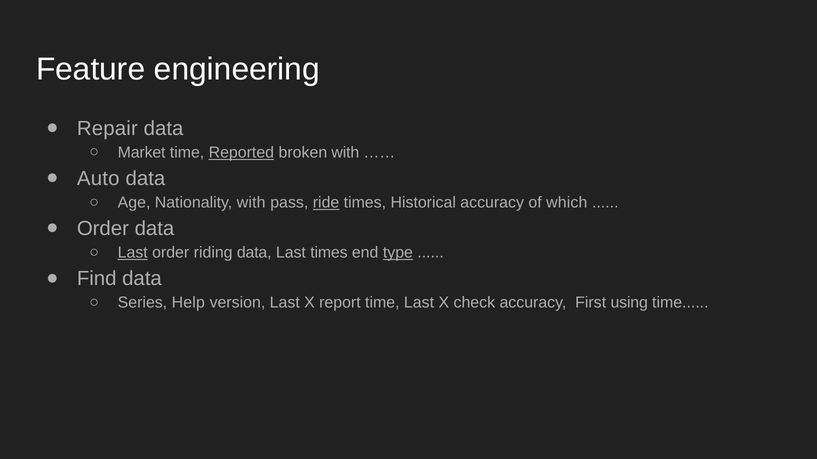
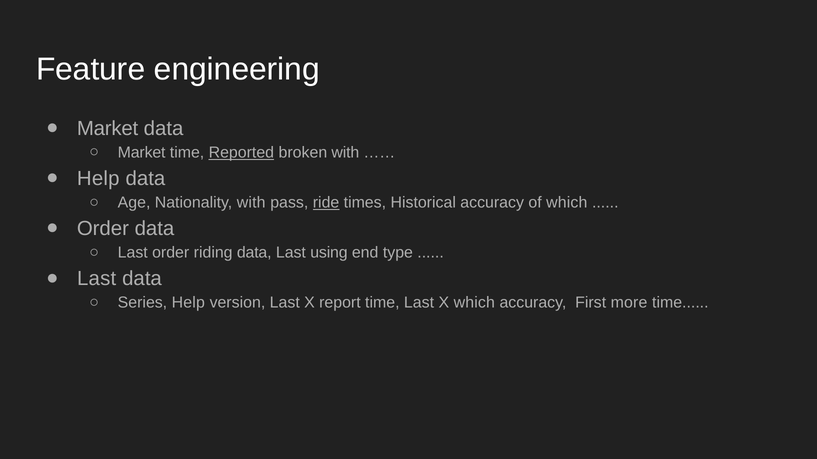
Repair at (107, 128): Repair -> Market
Auto at (98, 179): Auto -> Help
Last at (133, 253) underline: present -> none
Last times: times -> using
type underline: present -> none
Find at (97, 279): Find -> Last
X check: check -> which
using: using -> more
